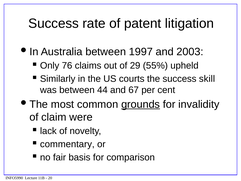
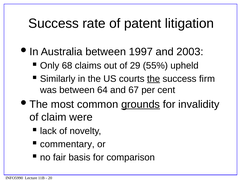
76: 76 -> 68
the at (154, 79) underline: none -> present
skill: skill -> firm
44: 44 -> 64
